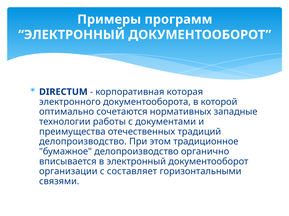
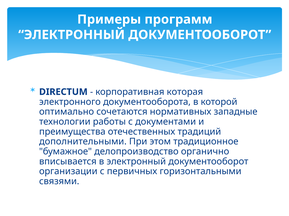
делопроизводство at (83, 142): делопроизводство -> дополнительными
составляет: составляет -> первичных
